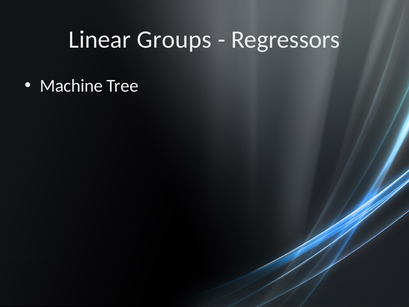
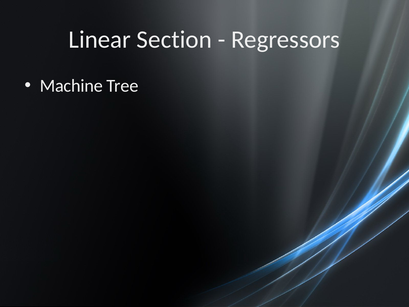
Groups: Groups -> Section
